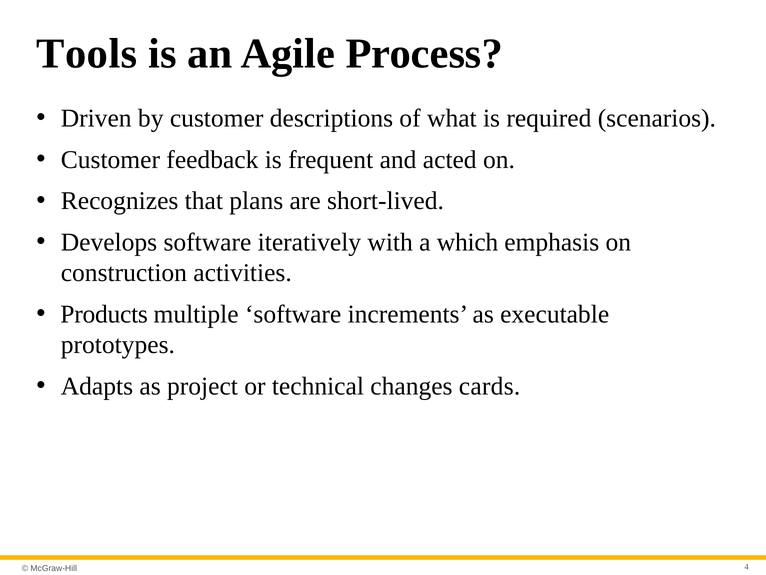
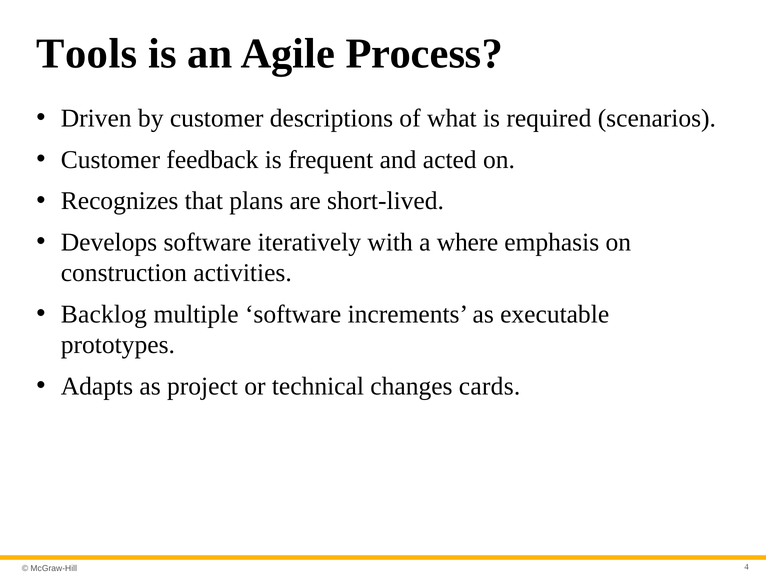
which: which -> where
Products: Products -> Backlog
